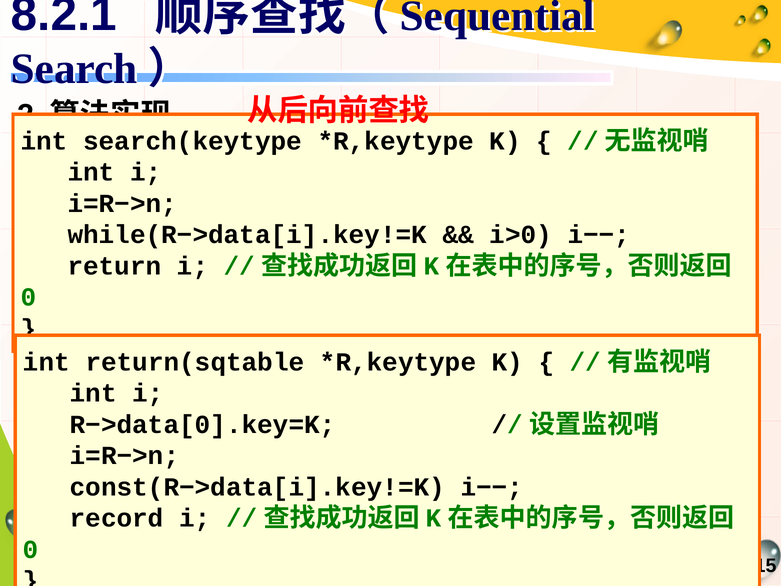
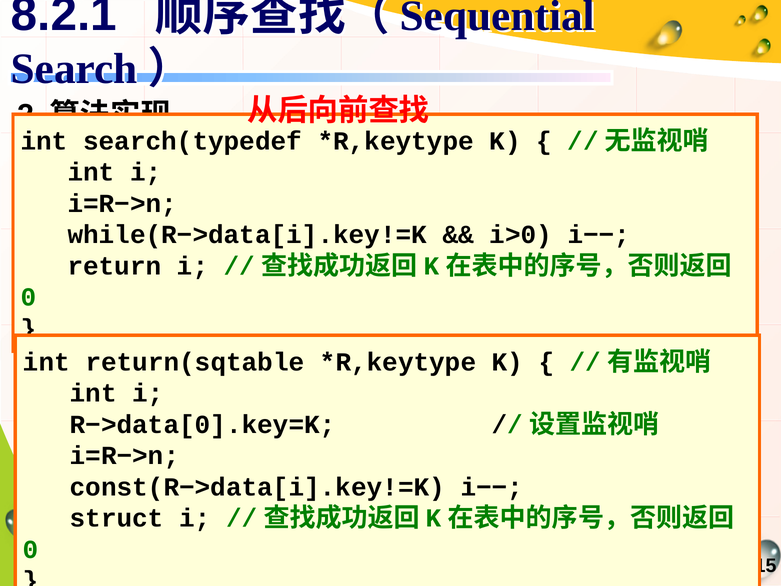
search(keytype: search(keytype -> search(typedef
record: record -> struct
